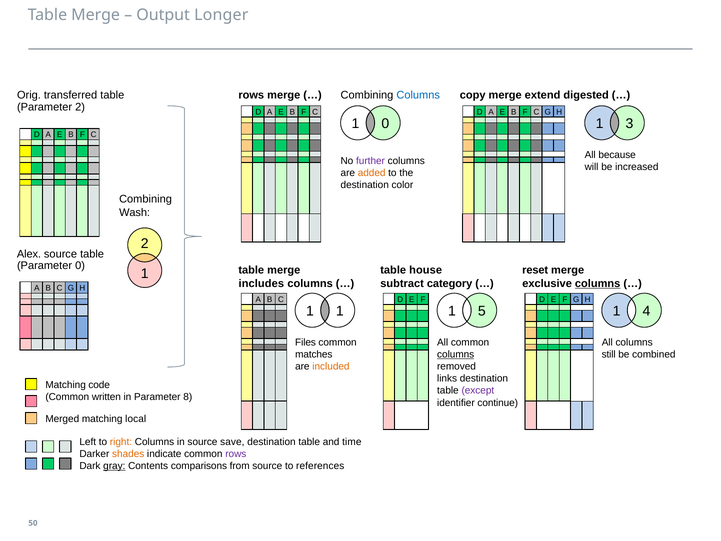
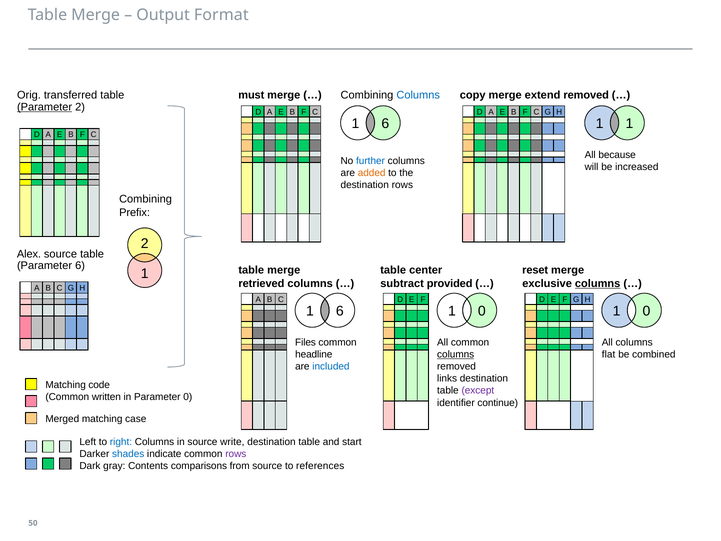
Longer: Longer -> Format
rows at (251, 95): rows -> must
extend digested: digested -> removed
Parameter at (45, 107) underline: none -> present
0 at (385, 124): 0 -> 6
3 at (629, 124): 3 -> 1
further colour: purple -> blue
destination color: color -> rows
Wash: Wash -> Prefix
Parameter 0: 0 -> 6
house: house -> center
includes: includes -> retrieved
category: category -> provided
1 at (340, 311): 1 -> 6
5 at (482, 311): 5 -> 0
4 at (646, 311): 4 -> 0
matches: matches -> headline
still: still -> flat
included colour: orange -> blue
Parameter 8: 8 -> 0
local: local -> case
right colour: orange -> blue
save: save -> write
time: time -> start
shades colour: orange -> blue
gray underline: present -> none
